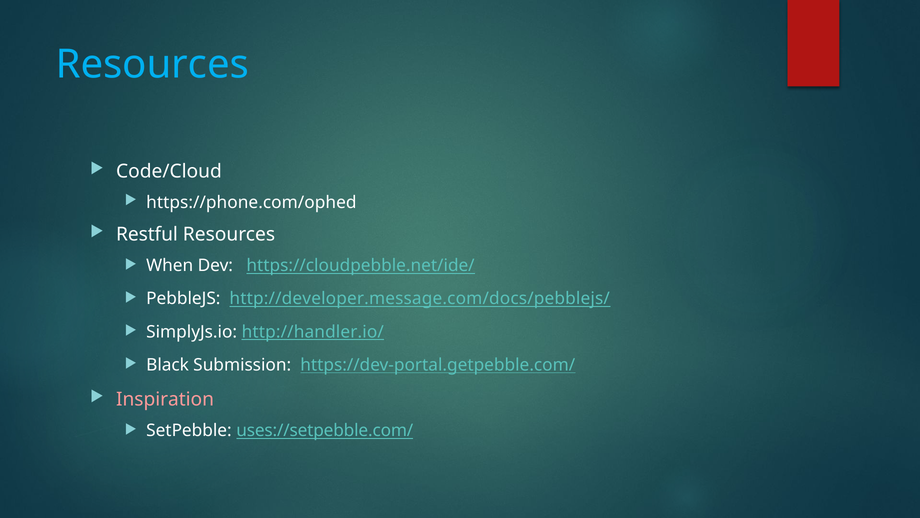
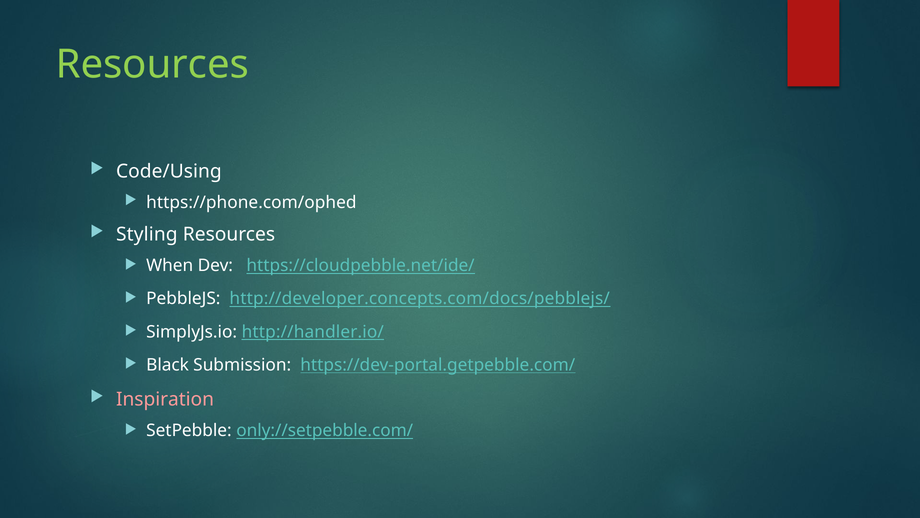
Resources at (152, 65) colour: light blue -> light green
Code/Cloud: Code/Cloud -> Code/Using
Restful: Restful -> Styling
http://developer.message.com/docs/pebblejs/: http://developer.message.com/docs/pebblejs/ -> http://developer.concepts.com/docs/pebblejs/
uses://setpebble.com/: uses://setpebble.com/ -> only://setpebble.com/
